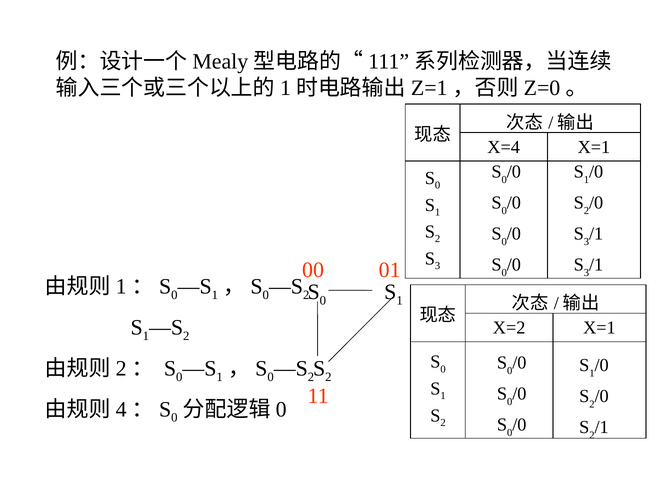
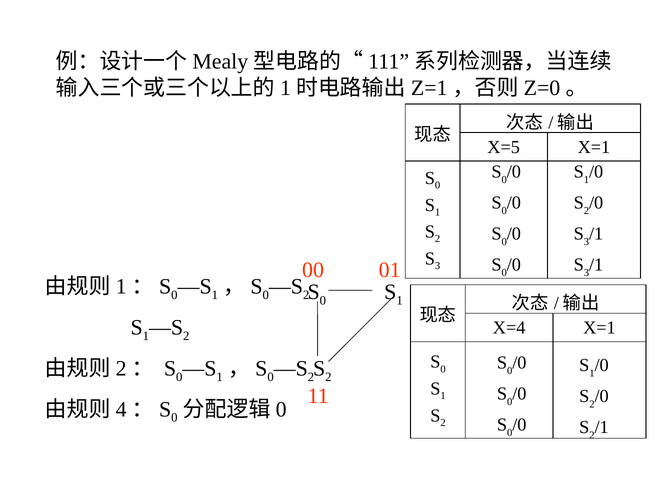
X=4: X=4 -> X=5
X=2: X=2 -> X=4
